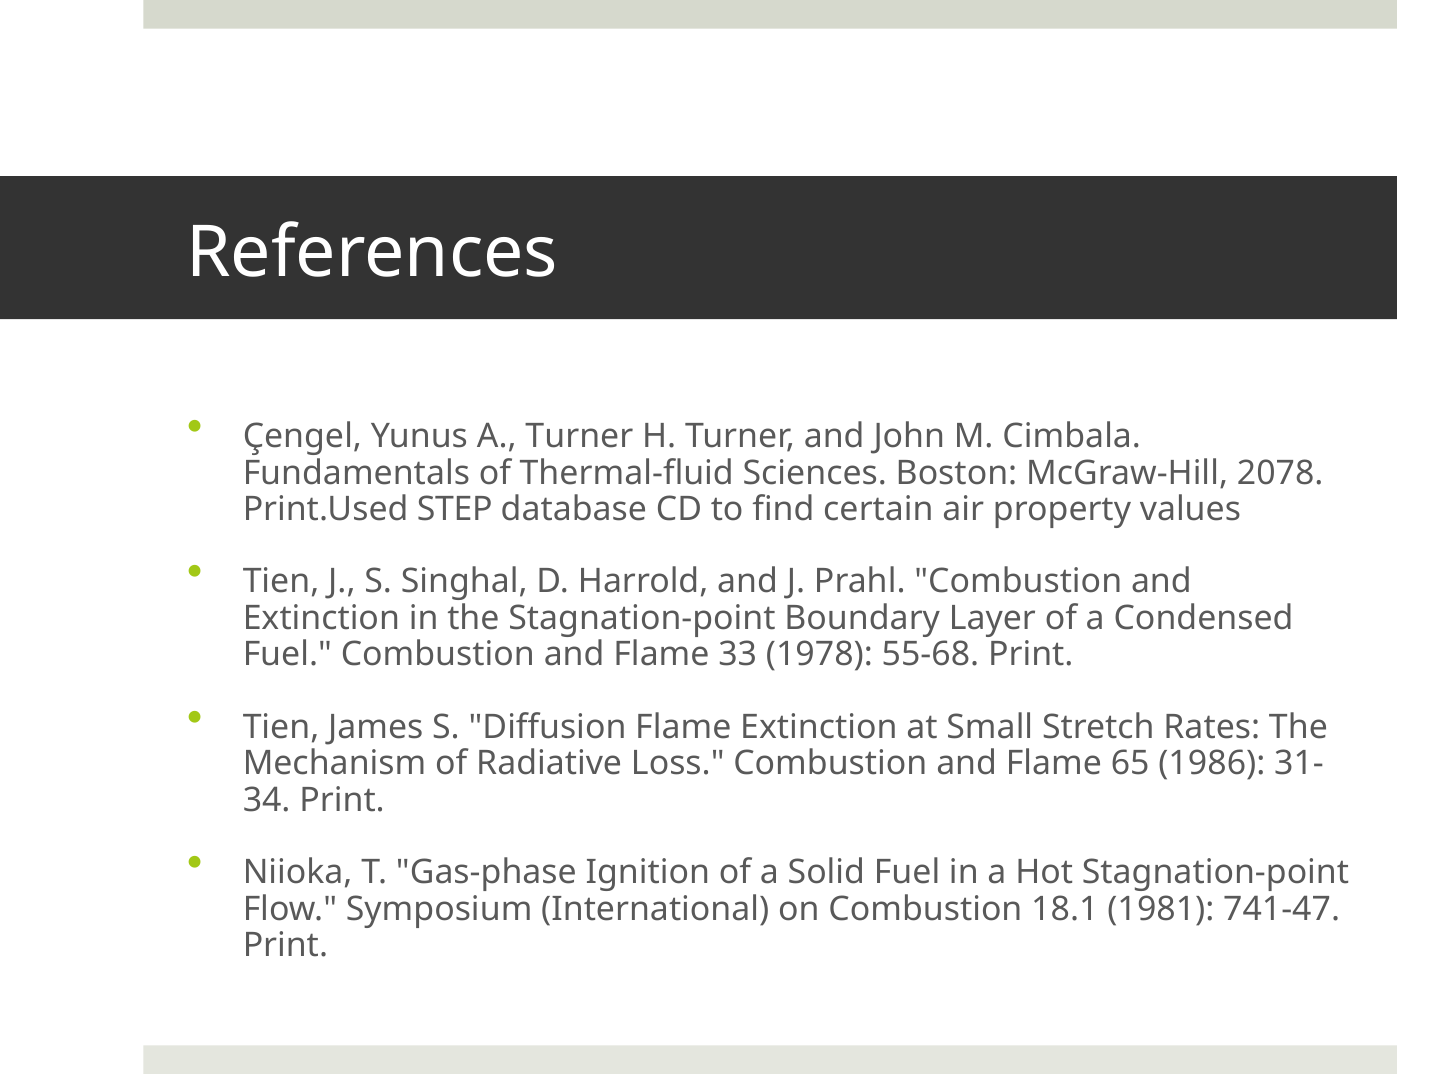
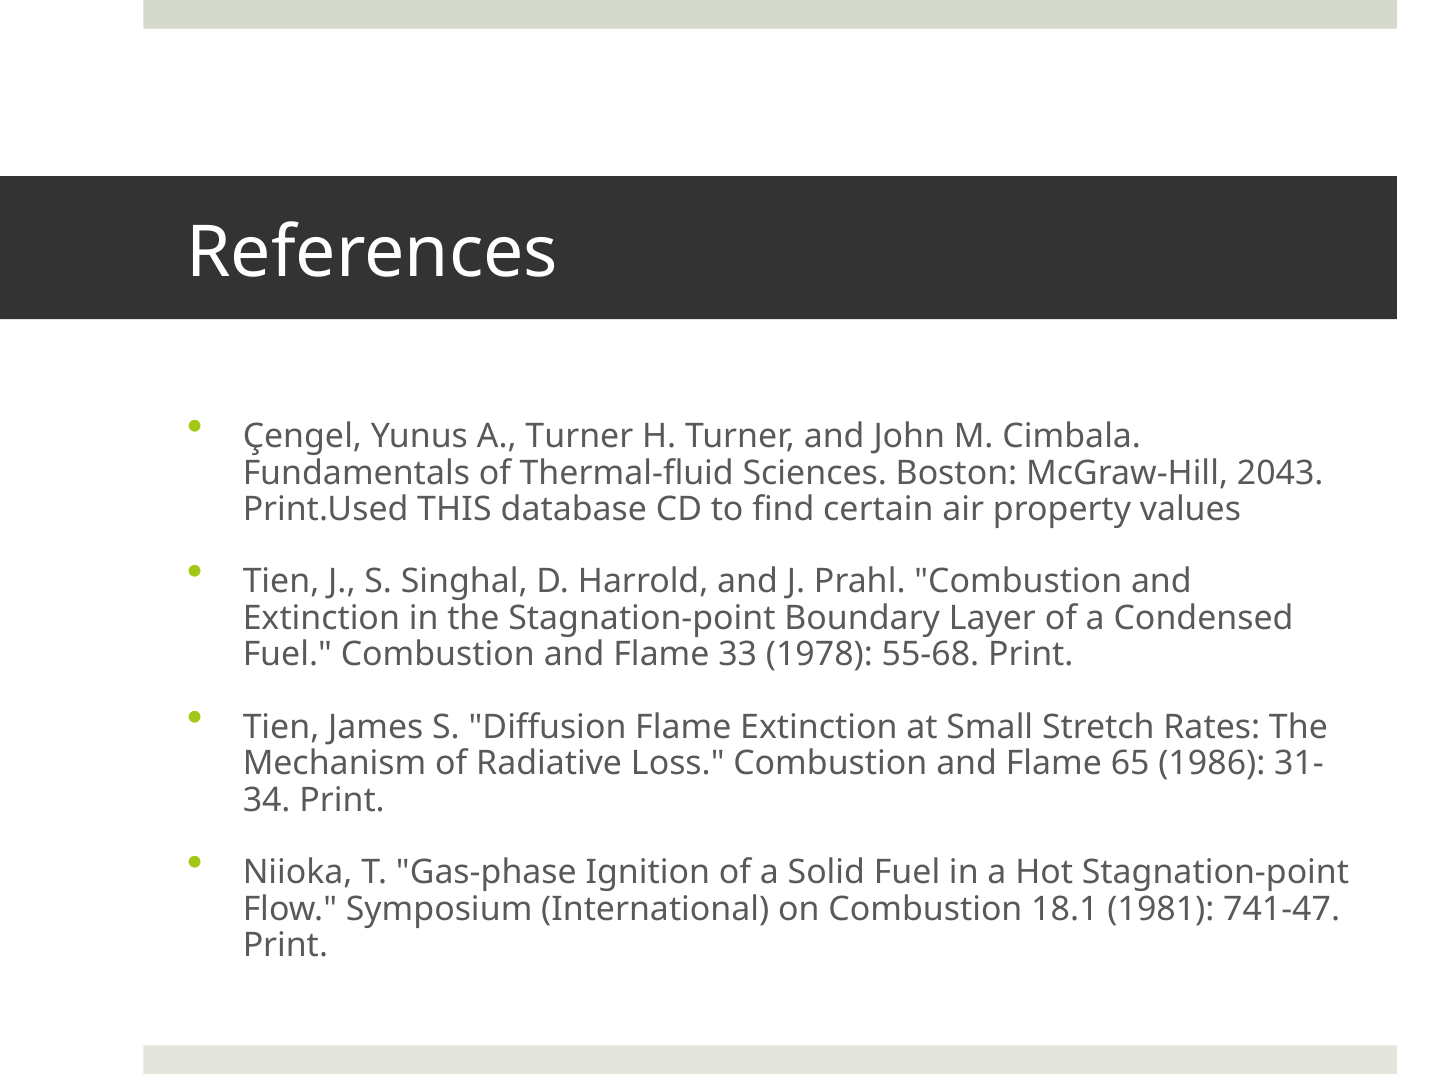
2078: 2078 -> 2043
STEP: STEP -> THIS
